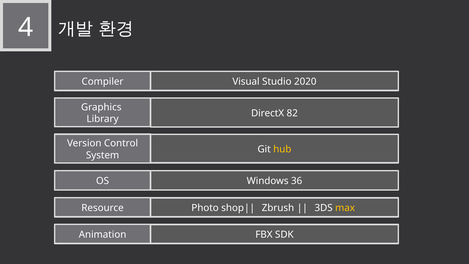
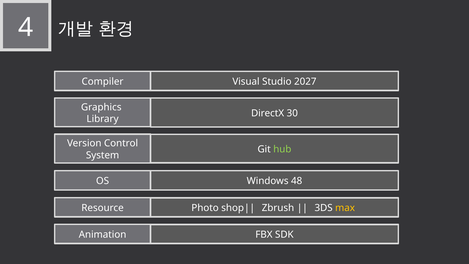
2020: 2020 -> 2027
82: 82 -> 30
hub colour: yellow -> light green
36: 36 -> 48
